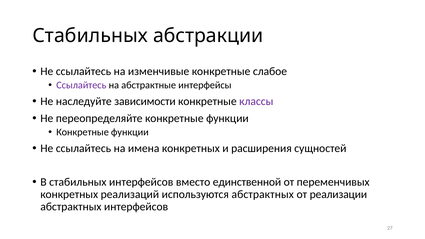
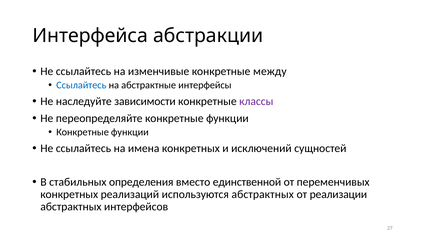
Стабильных at (90, 36): Стабильных -> Интерфейса
слабое: слабое -> между
Ссылайтесь at (81, 85) colour: purple -> blue
расширения: расширения -> исключений
стабильных интерфейсов: интерфейсов -> определения
